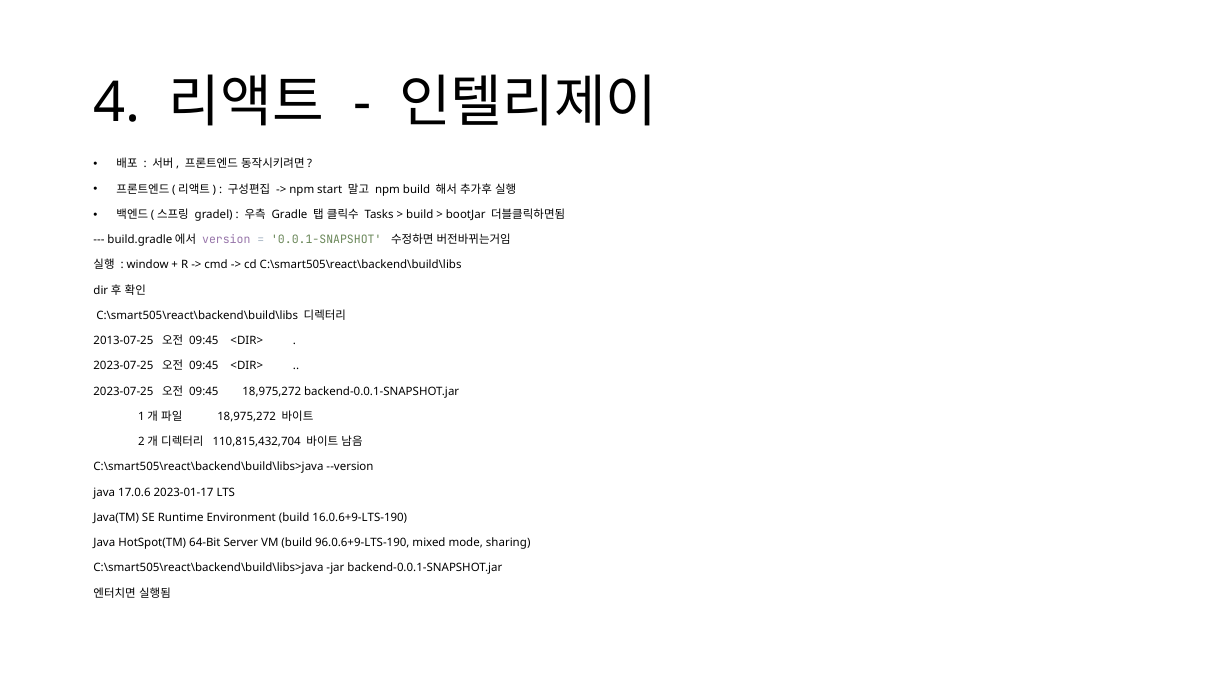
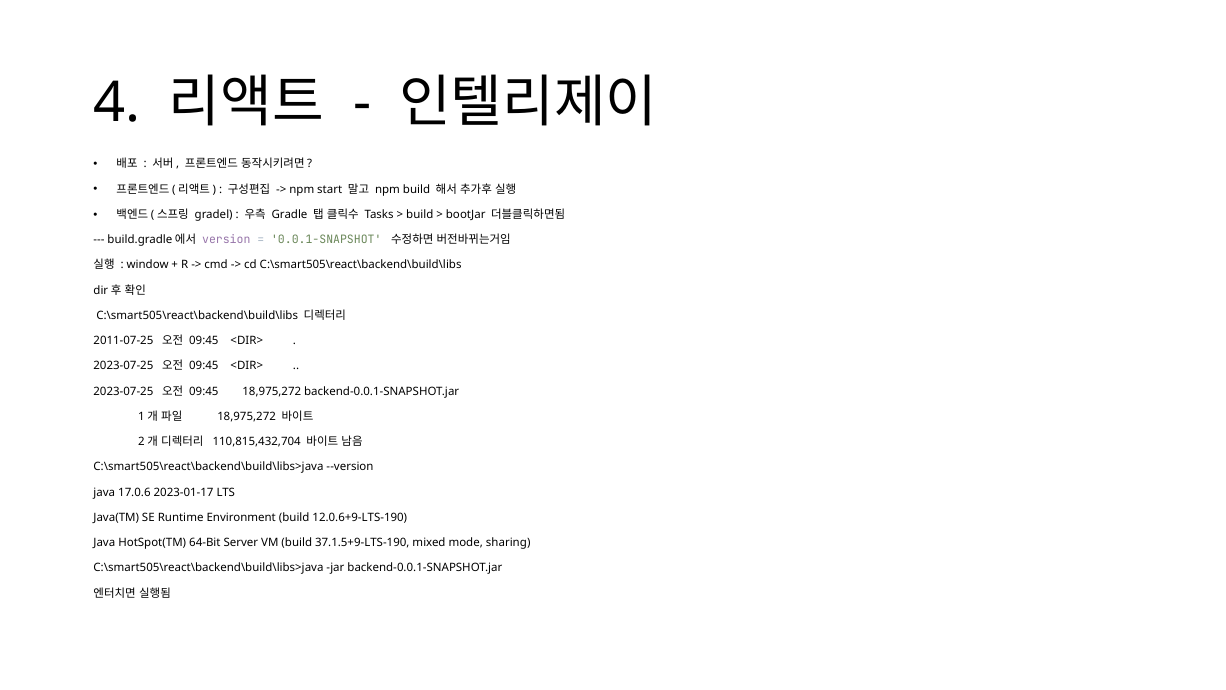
2013-07-25: 2013-07-25 -> 2011-07-25
16.0.6+9-LTS-190: 16.0.6+9-LTS-190 -> 12.0.6+9-LTS-190
96.0.6+9-LTS-190: 96.0.6+9-LTS-190 -> 37.1.5+9-LTS-190
